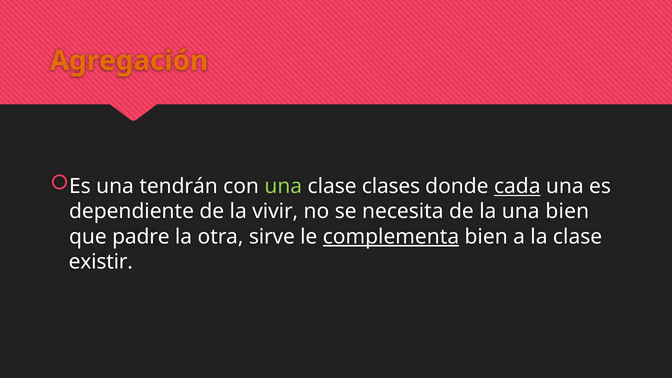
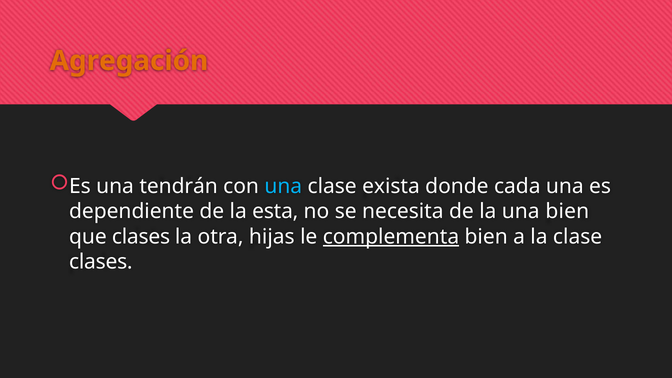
una at (283, 186) colour: light green -> light blue
clases: clases -> exista
cada underline: present -> none
vivir: vivir -> esta
que padre: padre -> clases
sirve: sirve -> hijas
existir at (101, 262): existir -> clases
